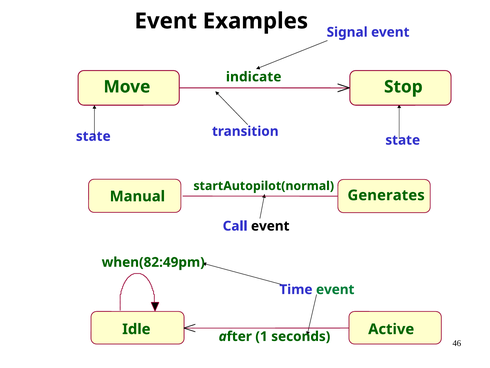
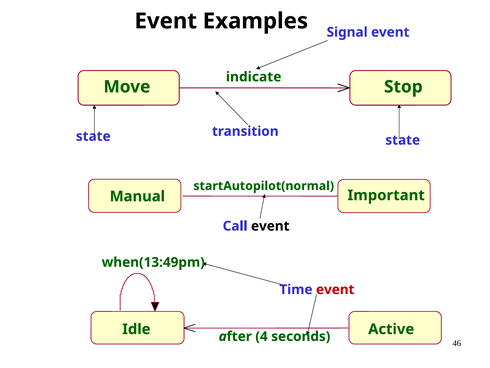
Generates: Generates -> Important
when(82:49pm: when(82:49pm -> when(13:49pm
event at (335, 289) colour: green -> red
1: 1 -> 4
